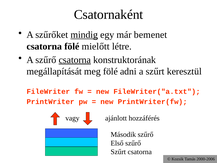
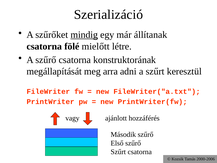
Csatornaként: Csatornaként -> Szerializáció
bemenet: bemenet -> állítanak
csatorna at (75, 60) underline: present -> none
meg fölé: fölé -> arra
